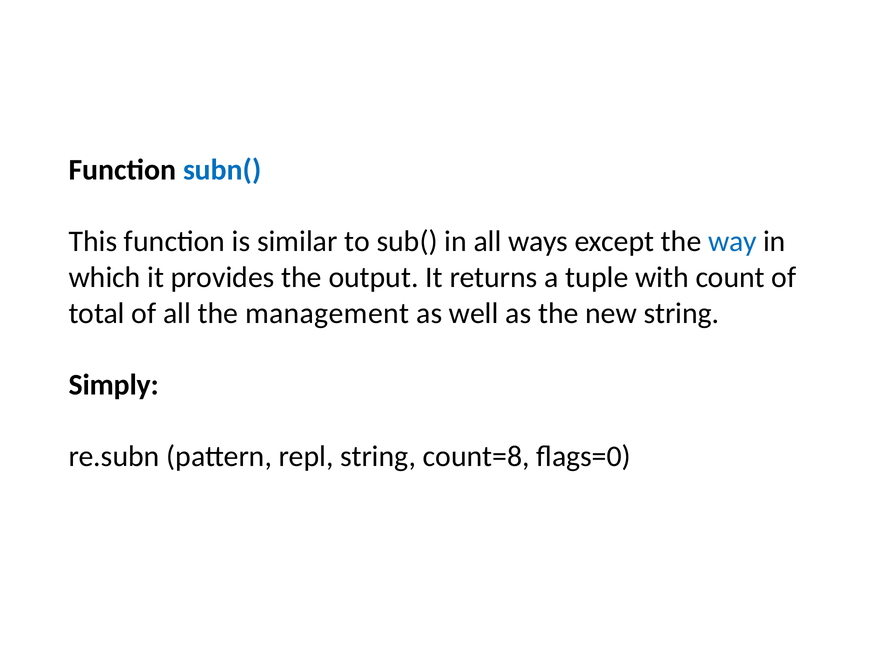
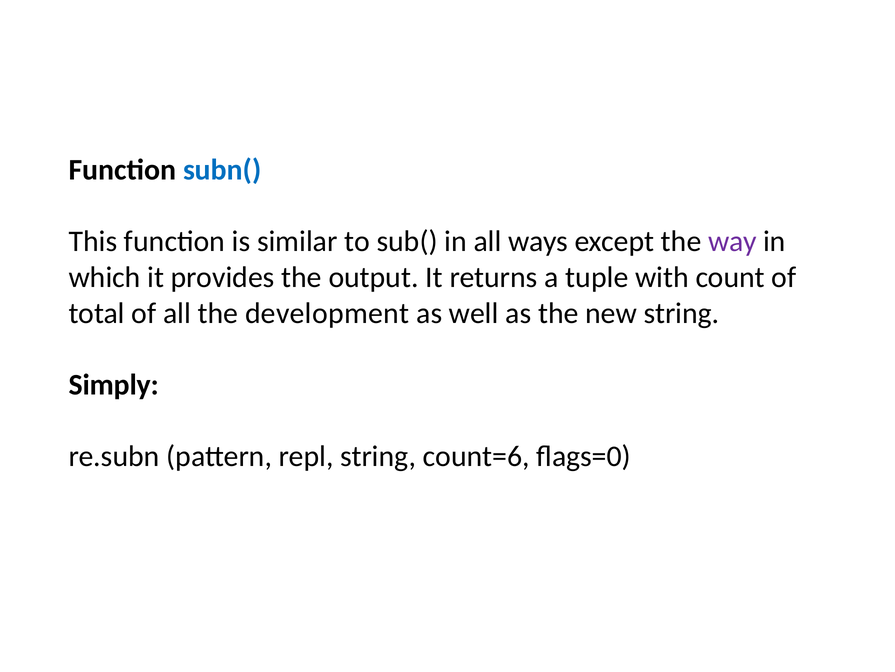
way colour: blue -> purple
management: management -> development
count=8: count=8 -> count=6
